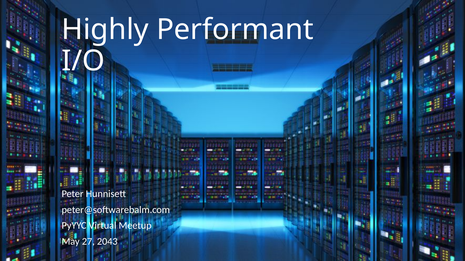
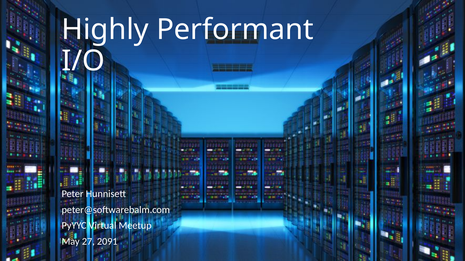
2043: 2043 -> 2091
